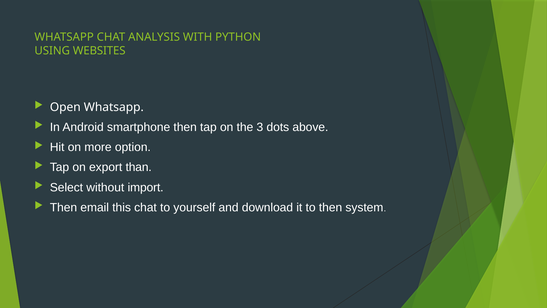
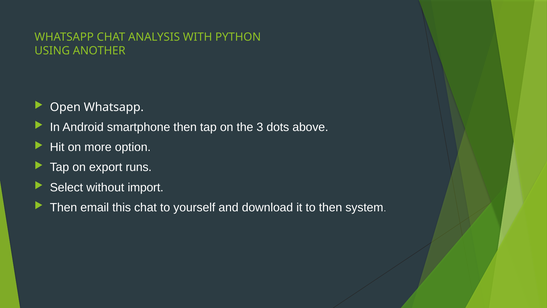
WEBSITES: WEBSITES -> ANOTHER
than: than -> runs
